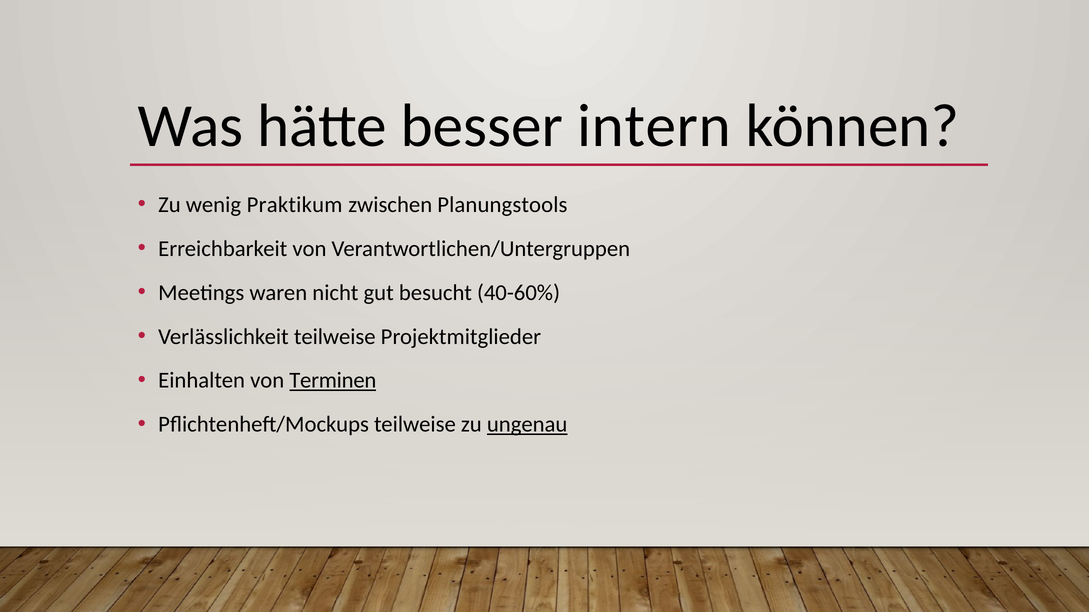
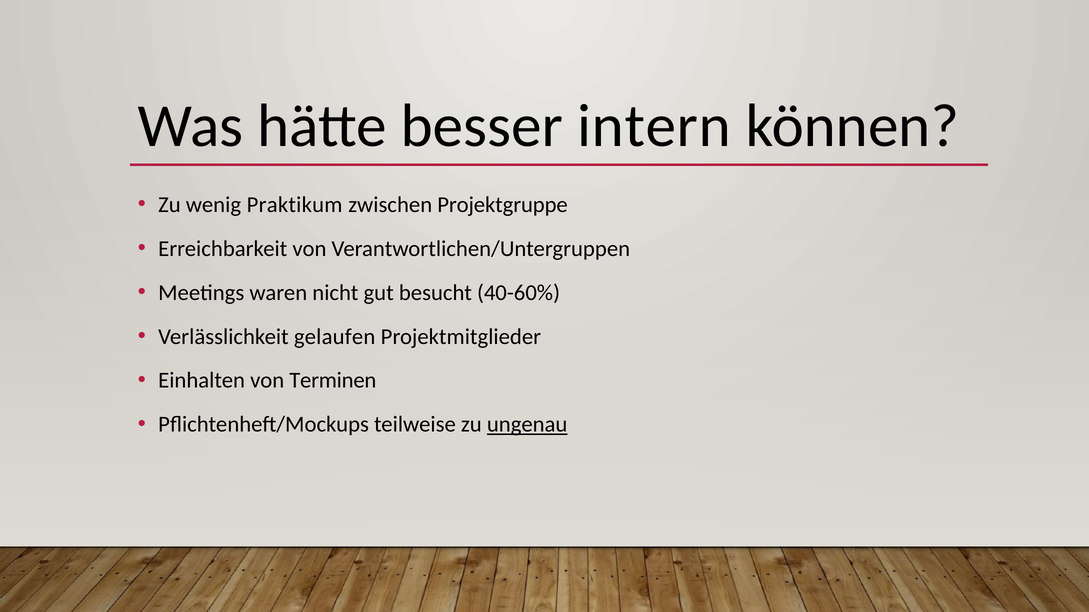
Planungstools: Planungstools -> Projektgruppe
Verlässlichkeit teilweise: teilweise -> gelaufen
Terminen underline: present -> none
